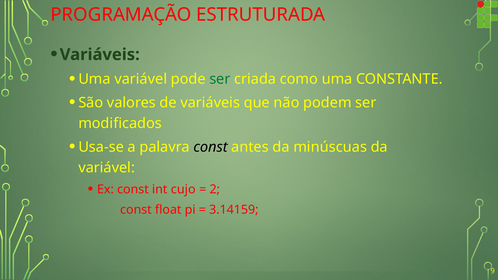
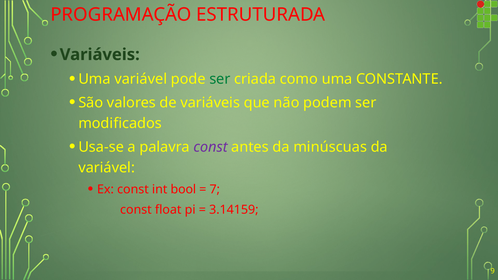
const at (211, 147) colour: black -> purple
cujo: cujo -> bool
2: 2 -> 7
